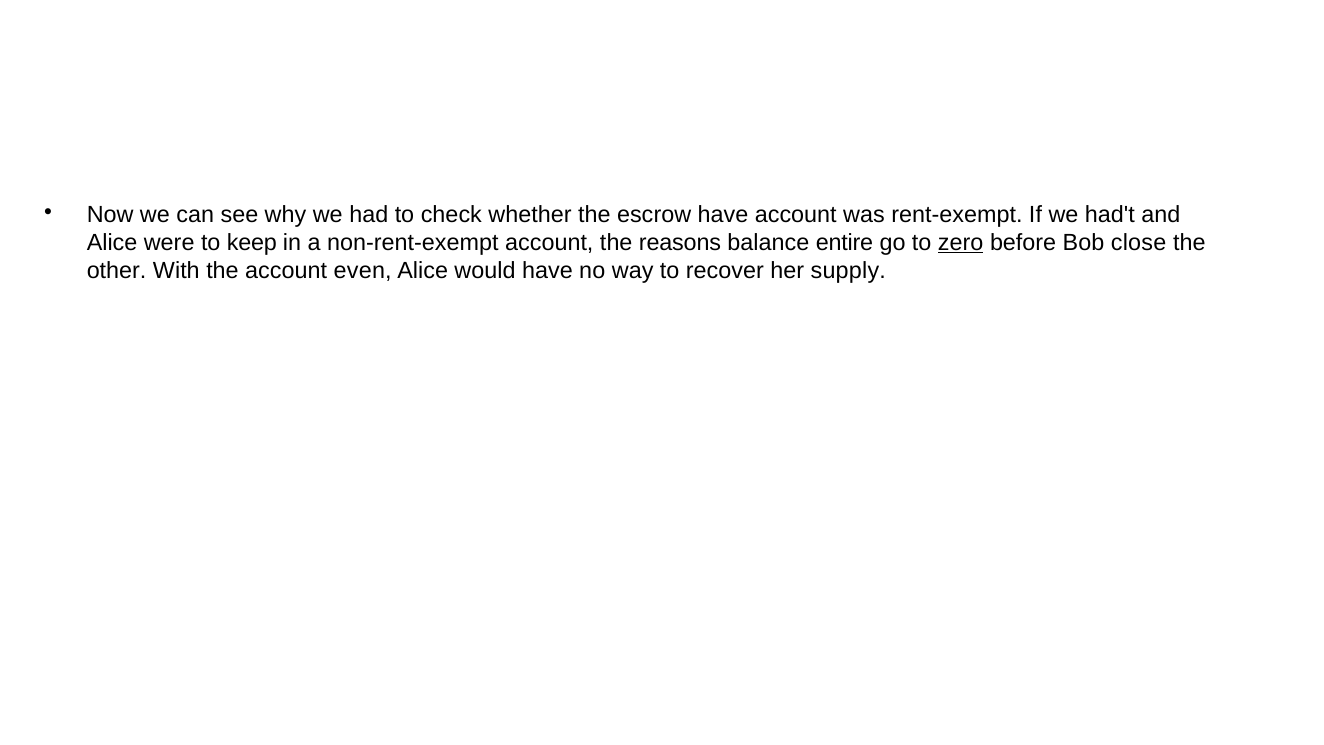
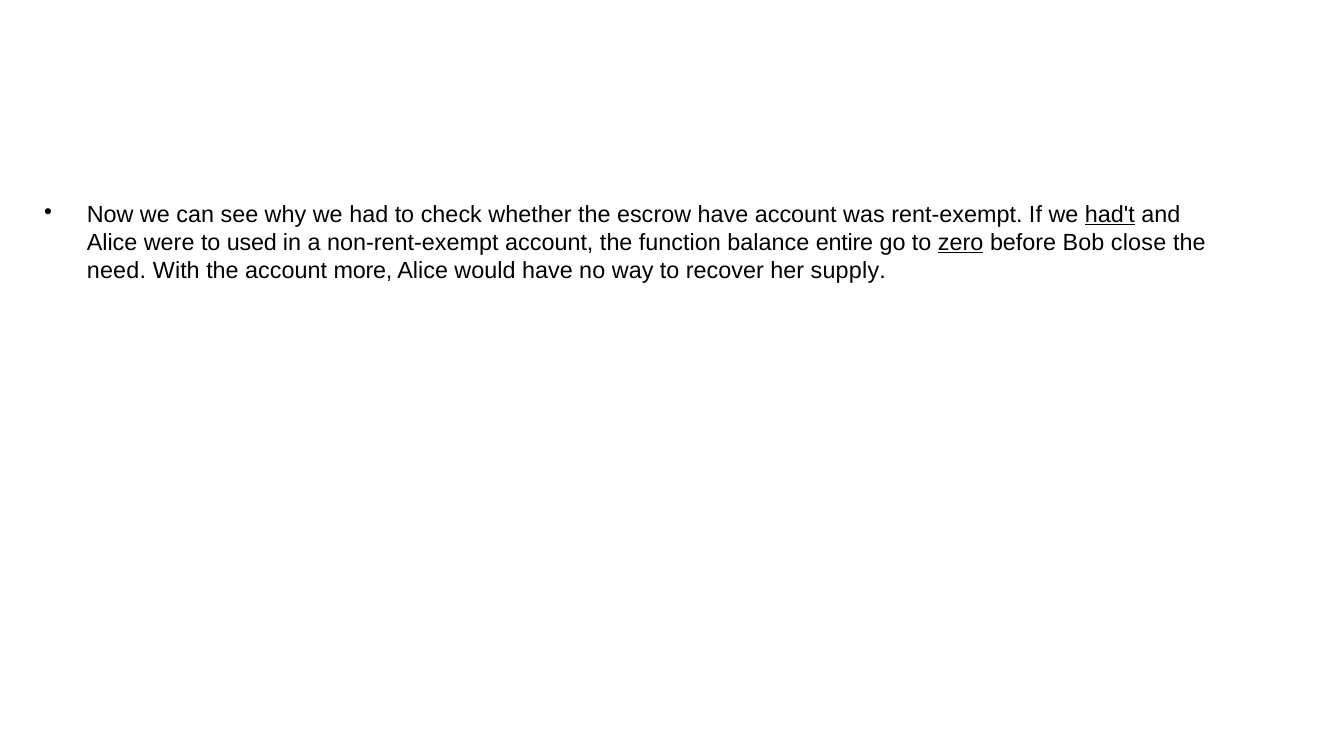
had't underline: none -> present
keep: keep -> used
reasons: reasons -> function
other: other -> need
even: even -> more
